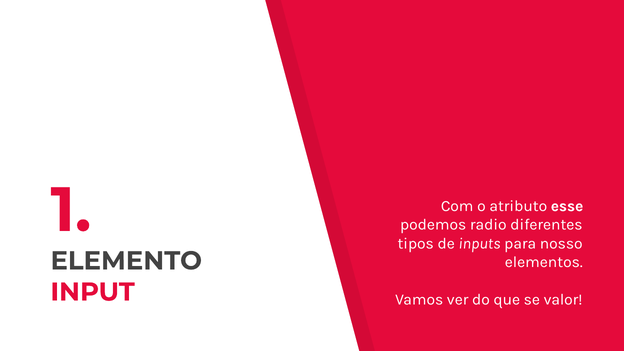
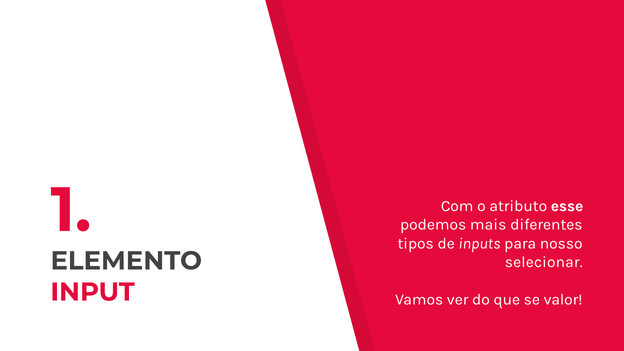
radio: radio -> mais
elementos: elementos -> selecionar
